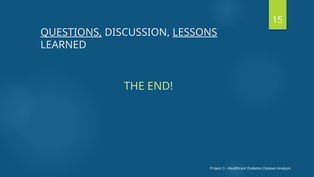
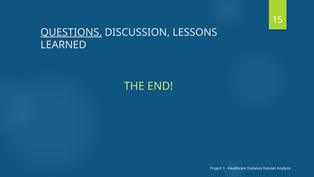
LESSONS underline: present -> none
